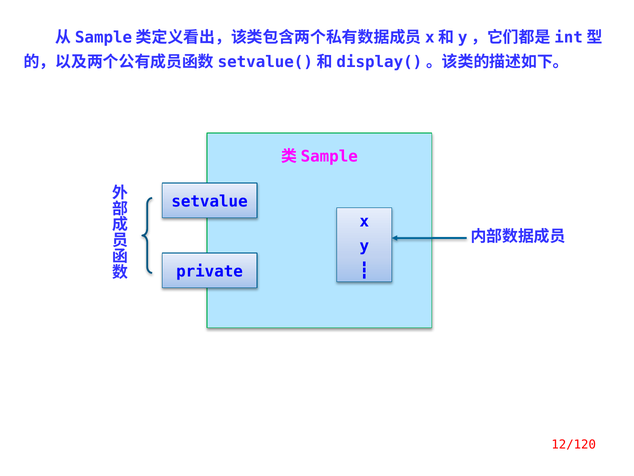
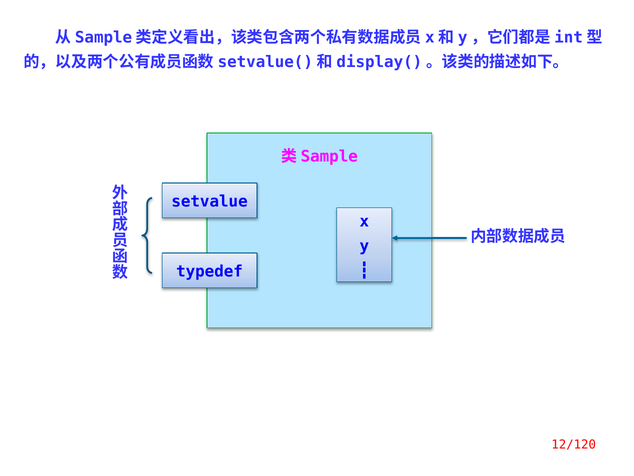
private: private -> typedef
